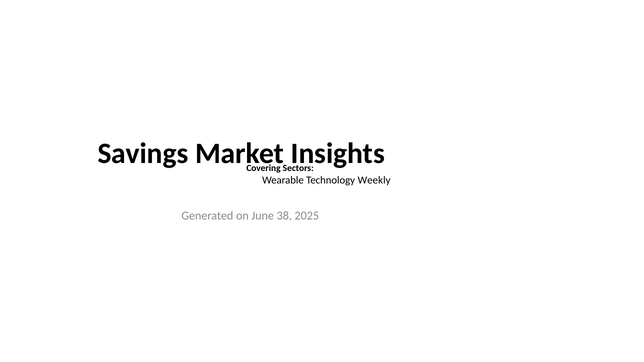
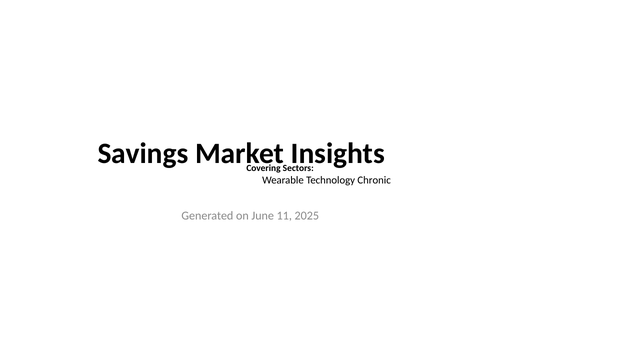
Weekly: Weekly -> Chronic
38: 38 -> 11
